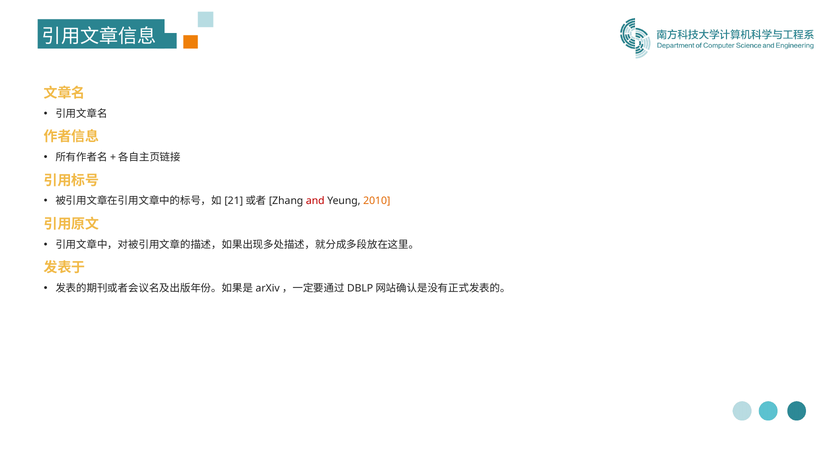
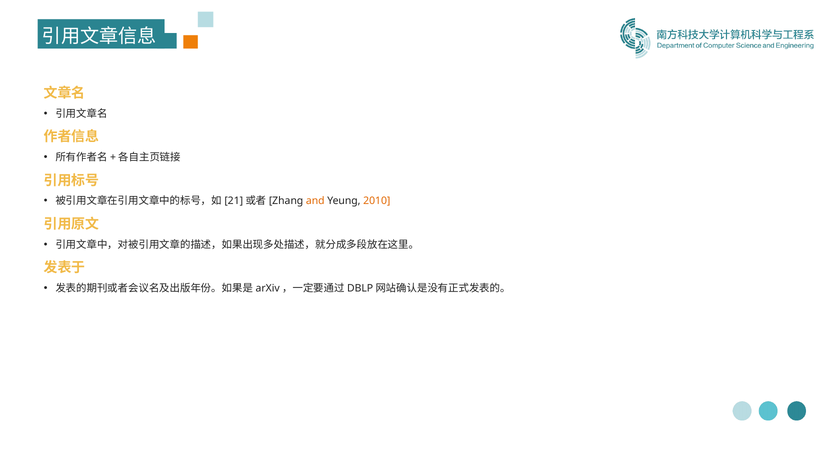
and colour: red -> orange
